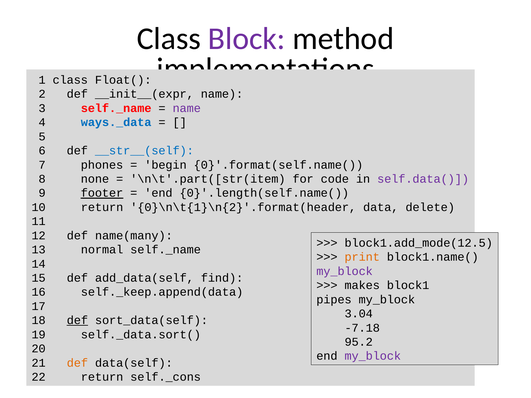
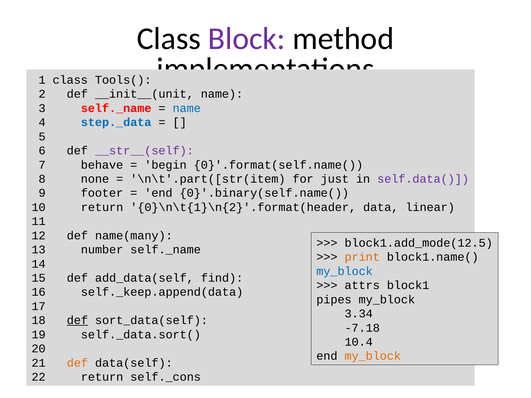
Float(: Float( -> Tools(
__init__(expr: __init__(expr -> __init__(unit
name at (187, 108) colour: purple -> blue
ways._data: ways._data -> step._data
__str__(self colour: blue -> purple
phones: phones -> behave
code: code -> just
footer underline: present -> none
0}'.length(self.name(: 0}'.length(self.name( -> 0}'.binary(self.name(
delete: delete -> linear
normal: normal -> number
my_block at (345, 271) colour: purple -> blue
makes: makes -> attrs
3.04: 3.04 -> 3.34
95.2: 95.2 -> 10.4
my_block at (373, 356) colour: purple -> orange
